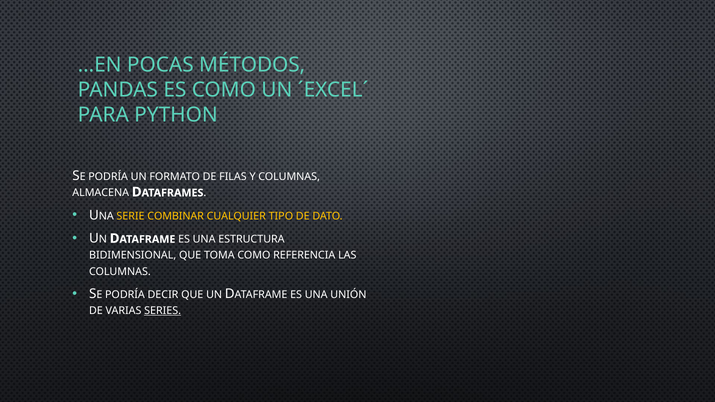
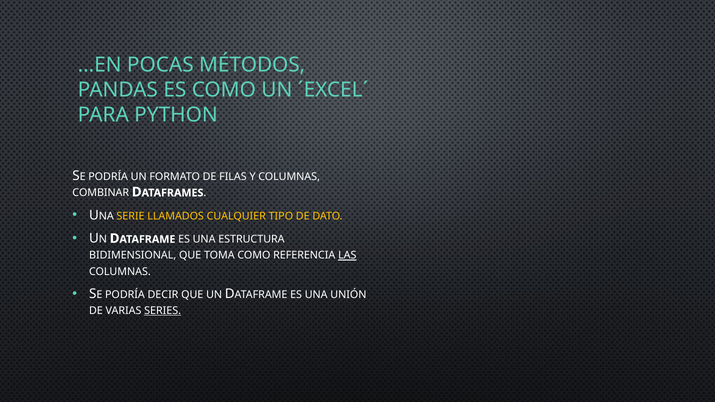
ALMACENA: ALMACENA -> COMBINAR
COMBINAR: COMBINAR -> LLAMADOS
LAS underline: none -> present
